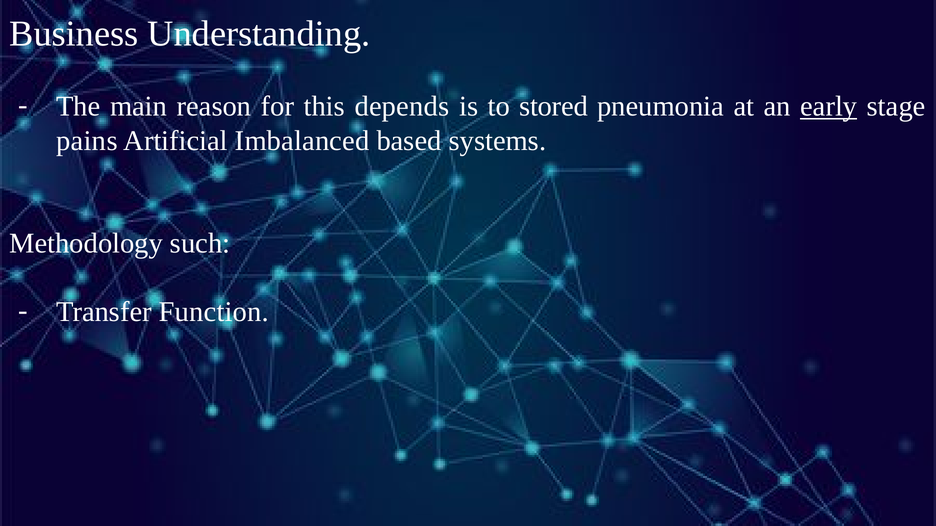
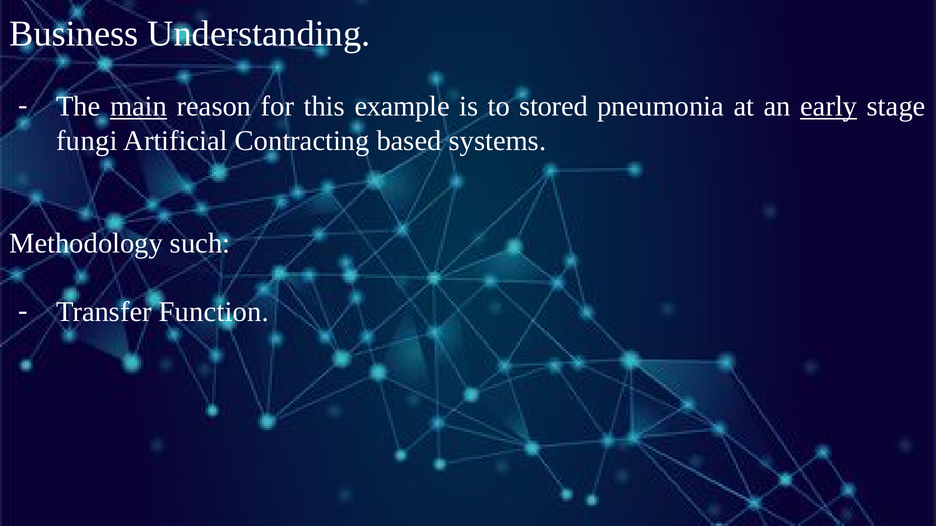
main underline: none -> present
depends: depends -> example
pains: pains -> fungi
Imbalanced: Imbalanced -> Contracting
